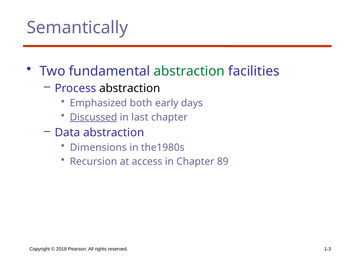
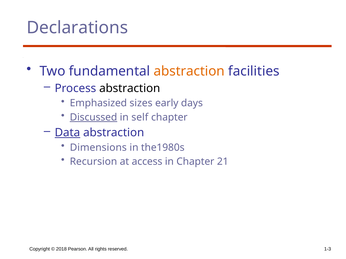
Semantically: Semantically -> Declarations
abstraction at (189, 71) colour: green -> orange
both: both -> sizes
last: last -> self
Data underline: none -> present
89: 89 -> 21
